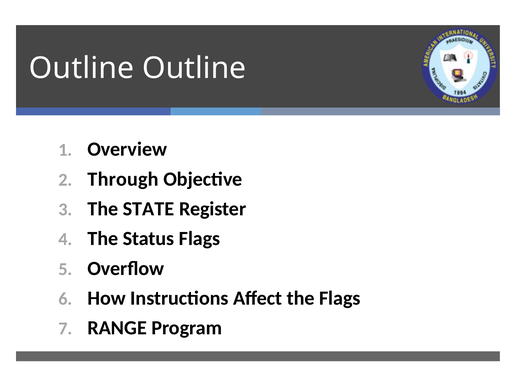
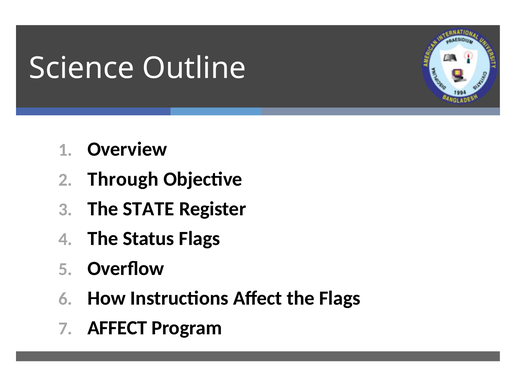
Outline at (82, 68): Outline -> Science
RANGE at (117, 328): RANGE -> AFFECT
